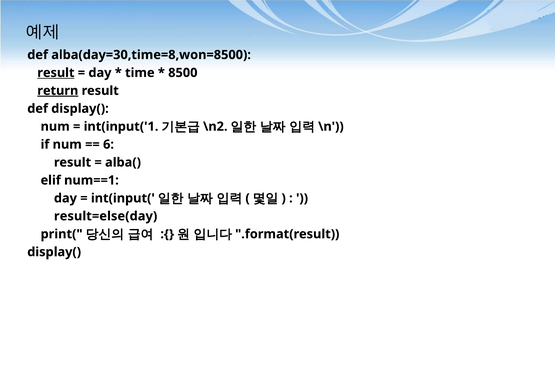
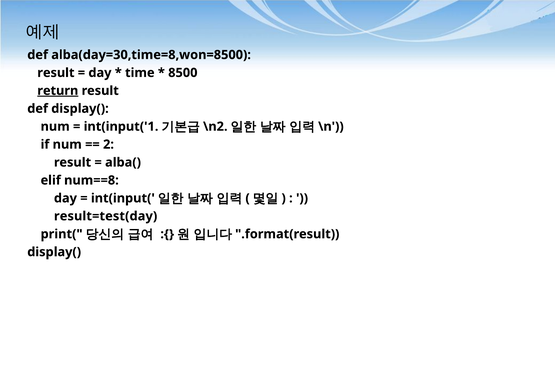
result at (56, 73) underline: present -> none
6: 6 -> 2
num==1: num==1 -> num==8
result=else(day: result=else(day -> result=test(day
